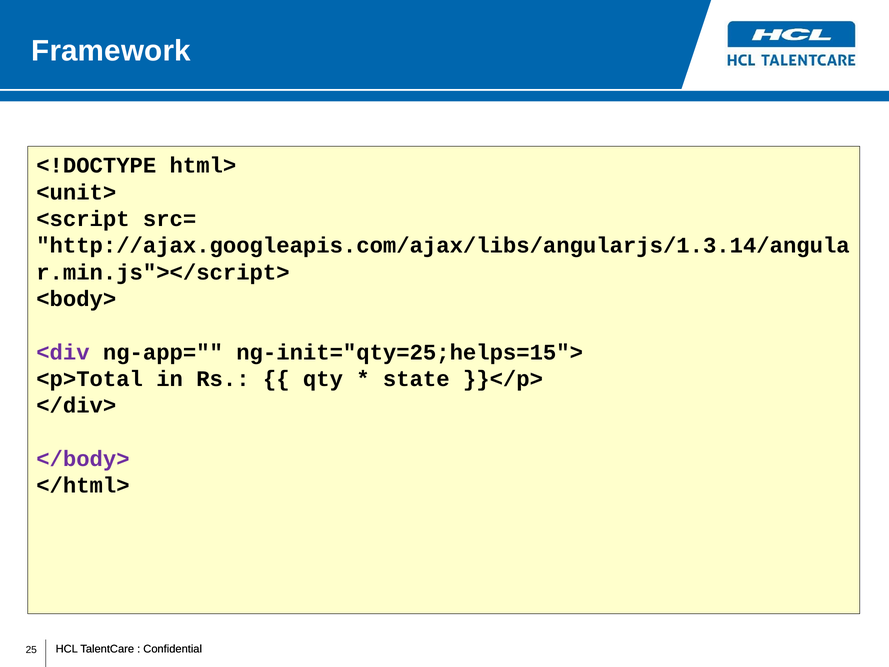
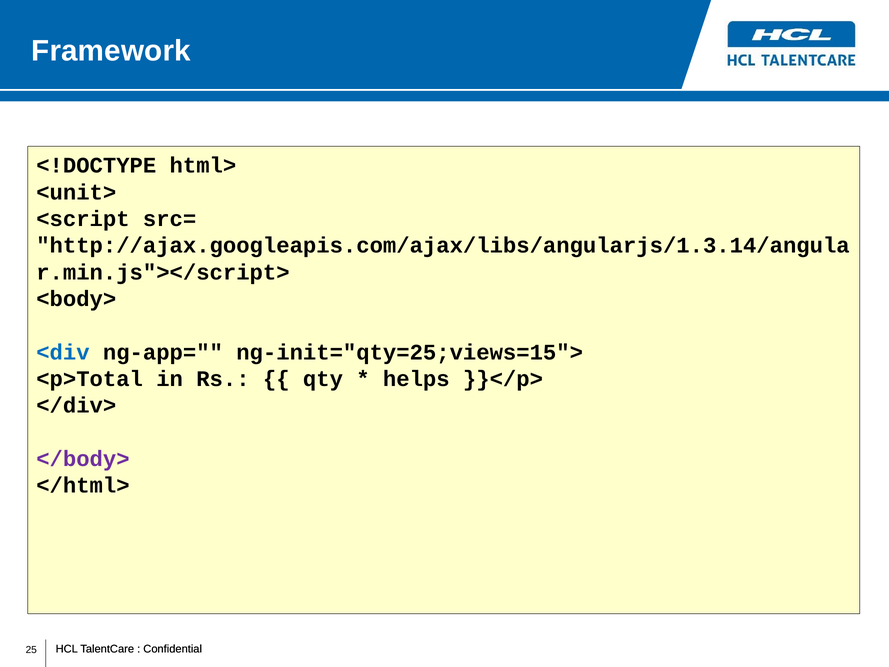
<div colour: purple -> blue
ng-init="qty=25;helps=15">: ng-init="qty=25;helps=15"> -> ng-init="qty=25;views=15">
state: state -> helps
